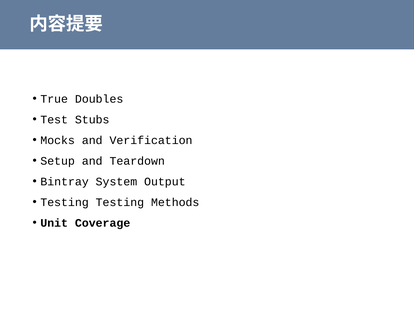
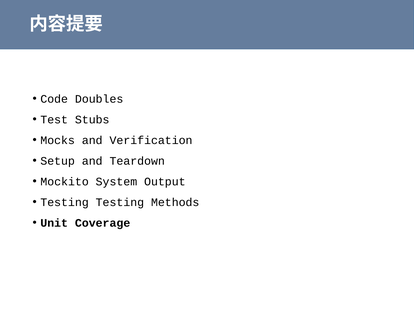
True: True -> Code
Bintray: Bintray -> Mockito
